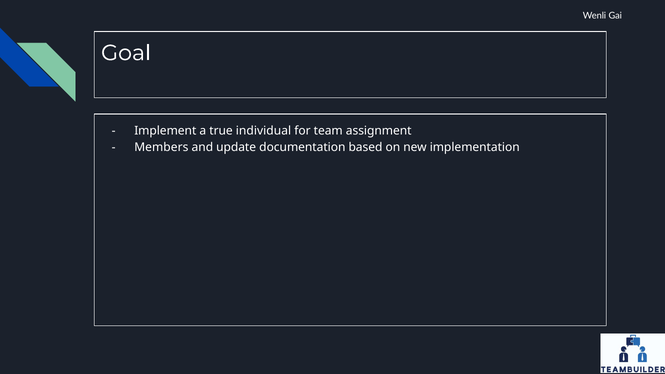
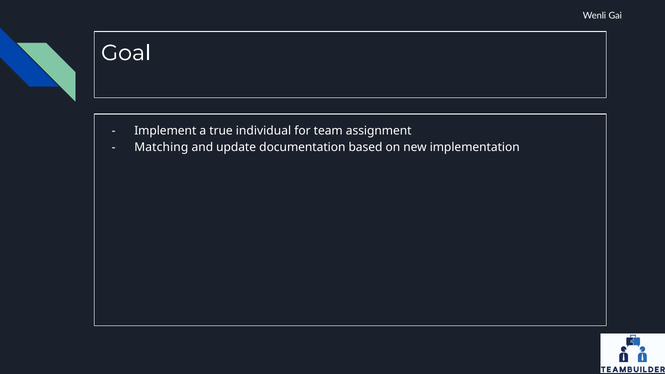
Members: Members -> Matching
